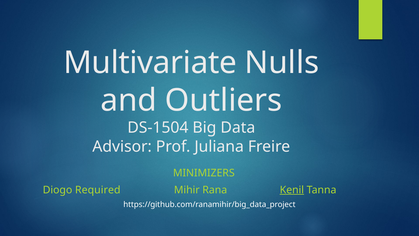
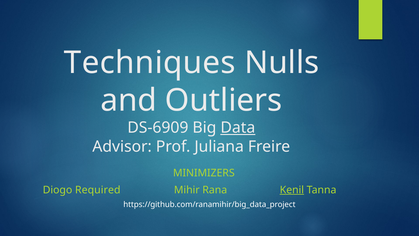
Multivariate: Multivariate -> Techniques
DS-1504: DS-1504 -> DS-6909
Data underline: none -> present
